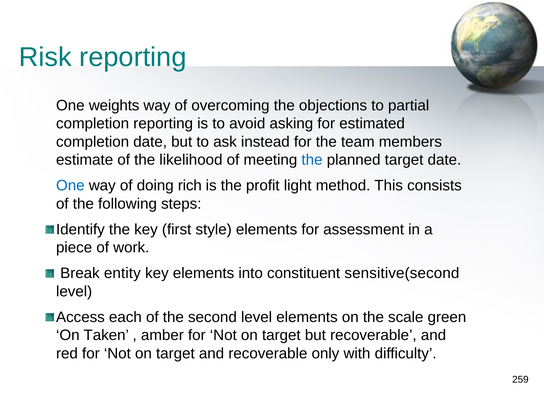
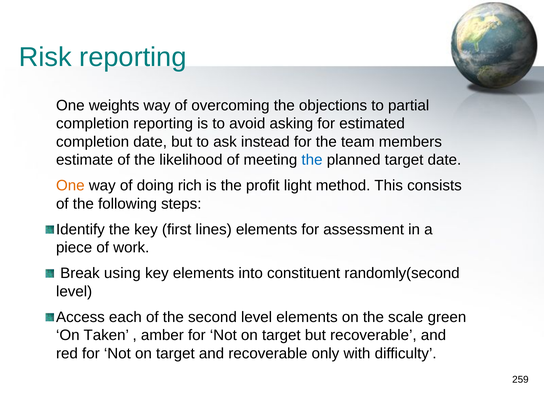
One at (70, 186) colour: blue -> orange
style: style -> lines
entity: entity -> using
sensitive(second: sensitive(second -> randomly(second
